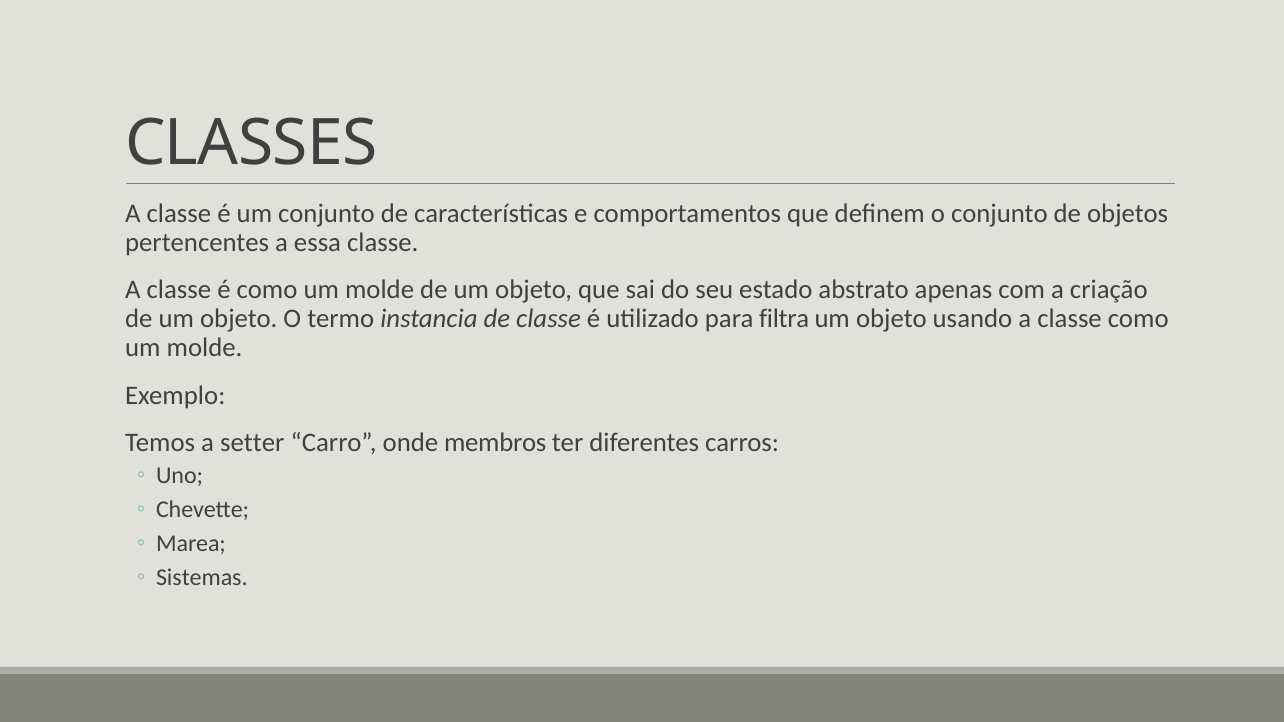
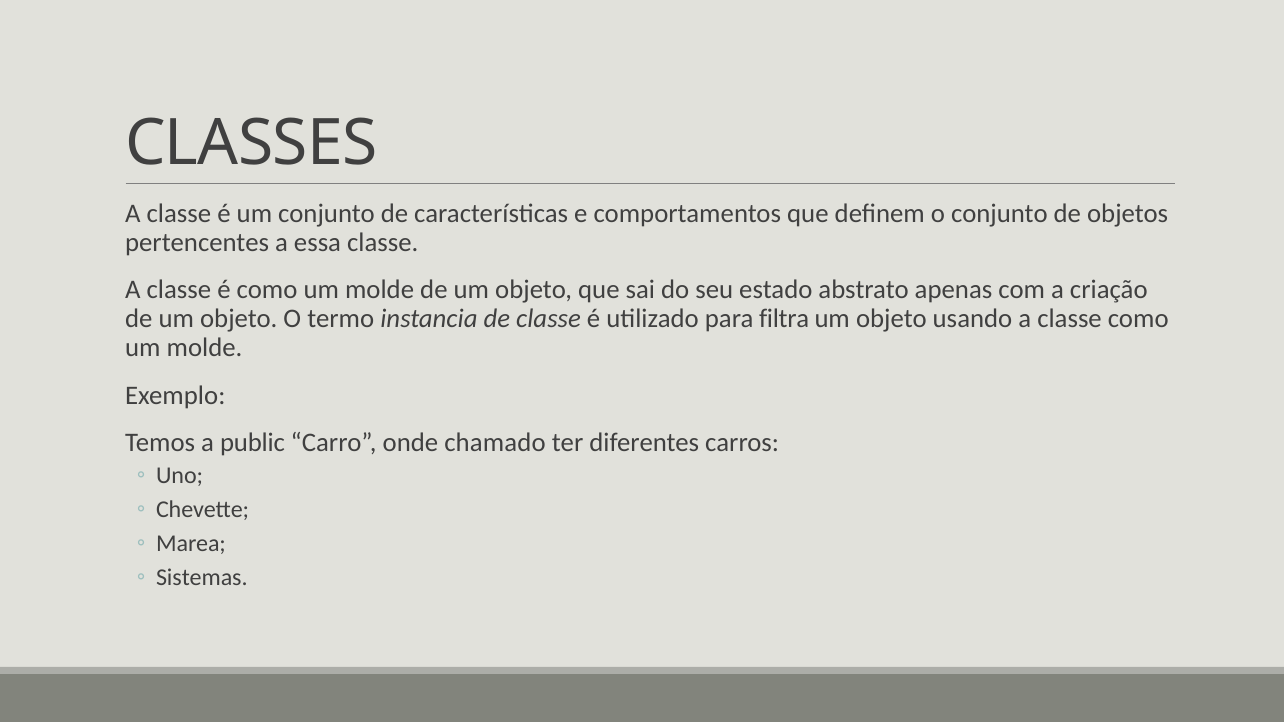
setter: setter -> public
membros: membros -> chamado
